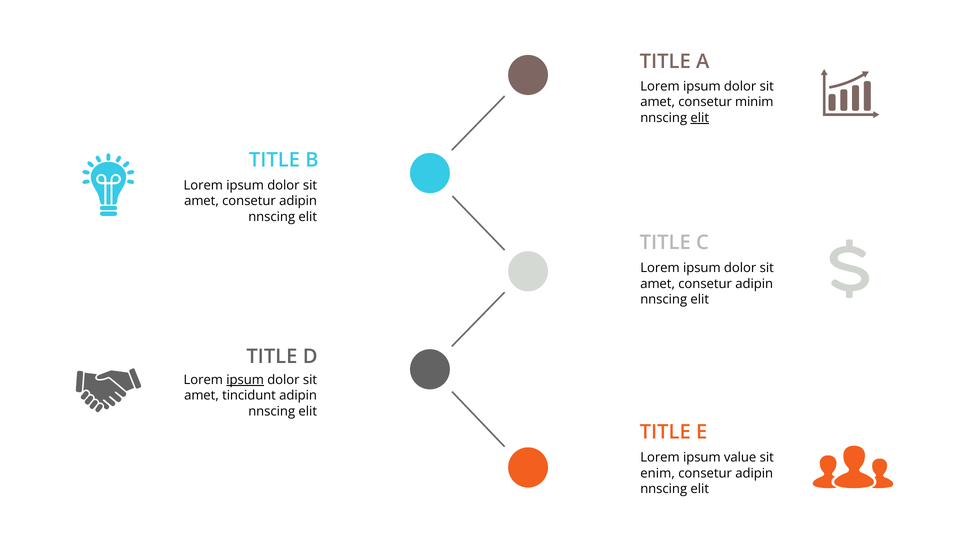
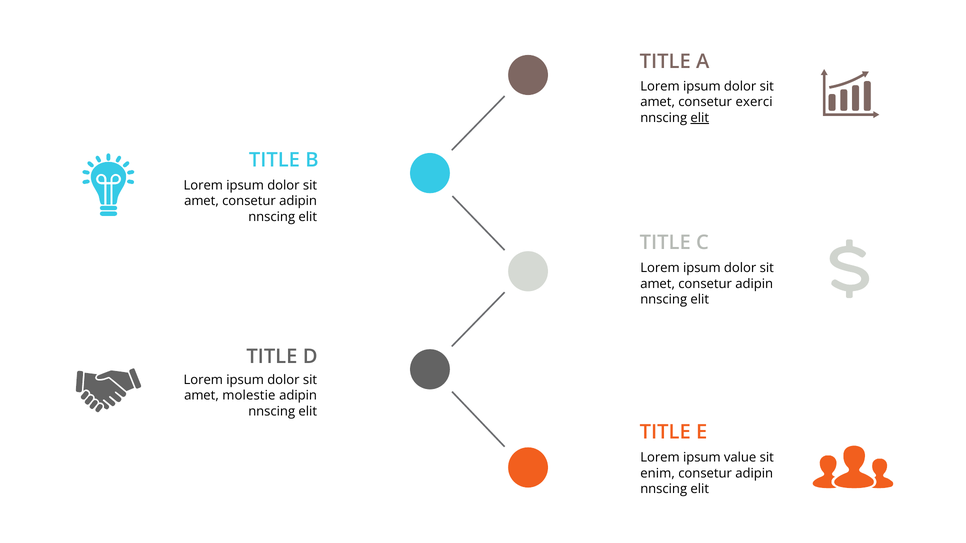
minim: minim -> exerci
ipsum at (245, 380) underline: present -> none
tincidunt: tincidunt -> molestie
